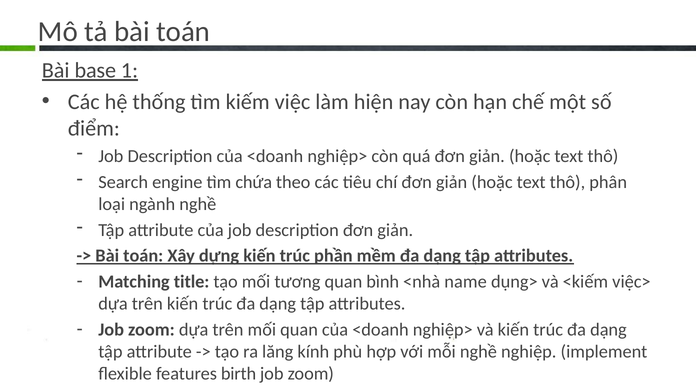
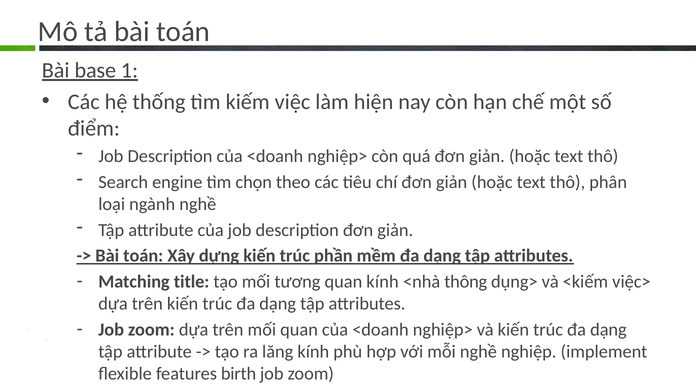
chứa: chứa -> chọn
quan bình: bình -> kính
name: name -> thông
